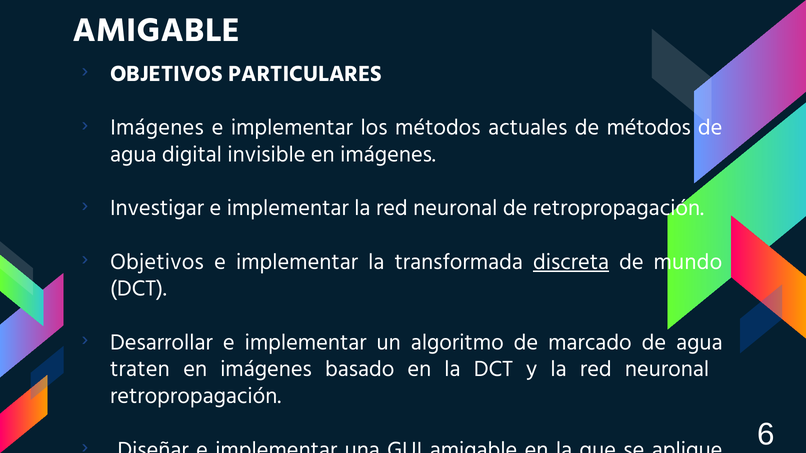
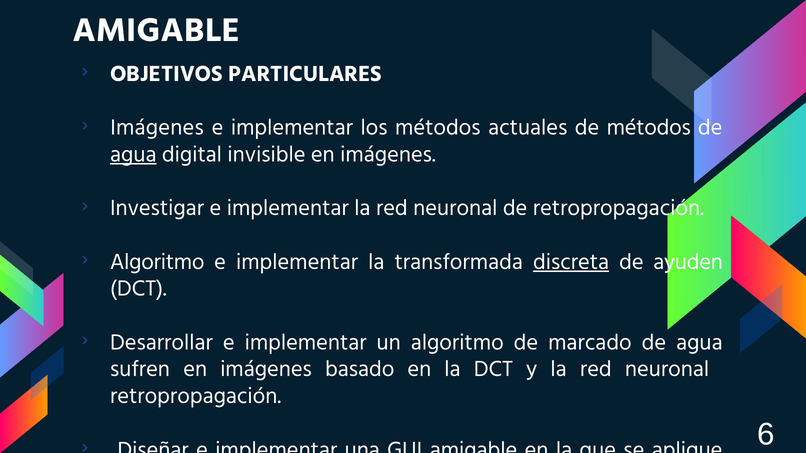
agua at (133, 154) underline: none -> present
Objetivos at (157, 262): Objetivos -> Algoritmo
mundo: mundo -> ayuden
traten: traten -> sufren
